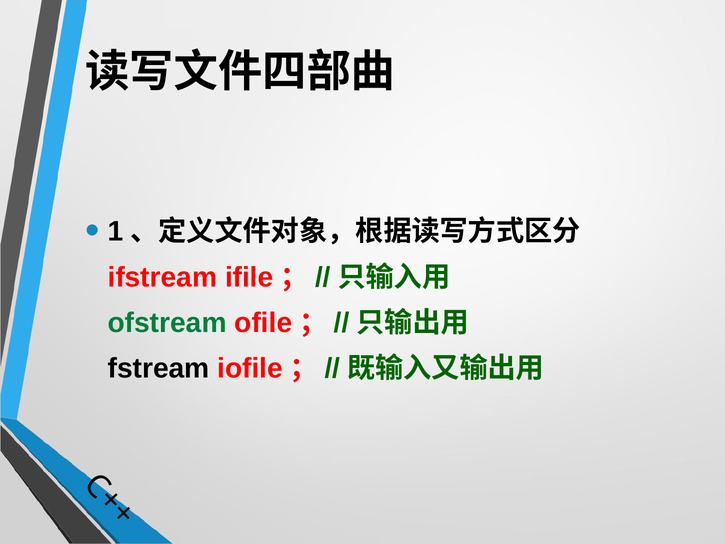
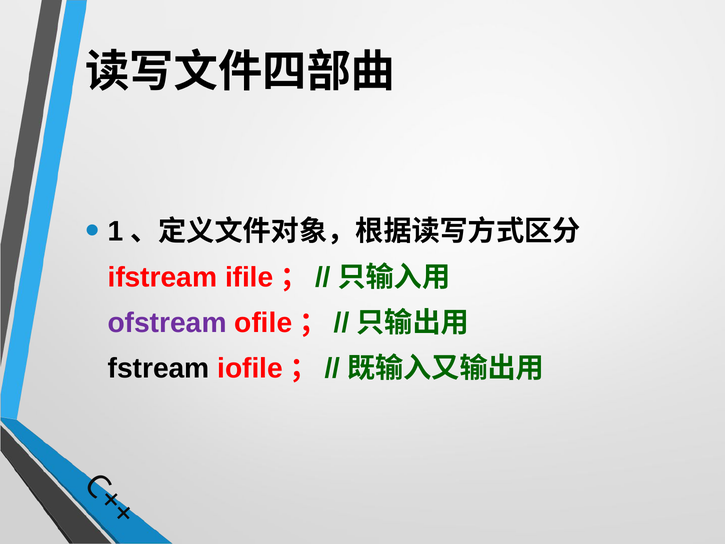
ofstream colour: green -> purple
